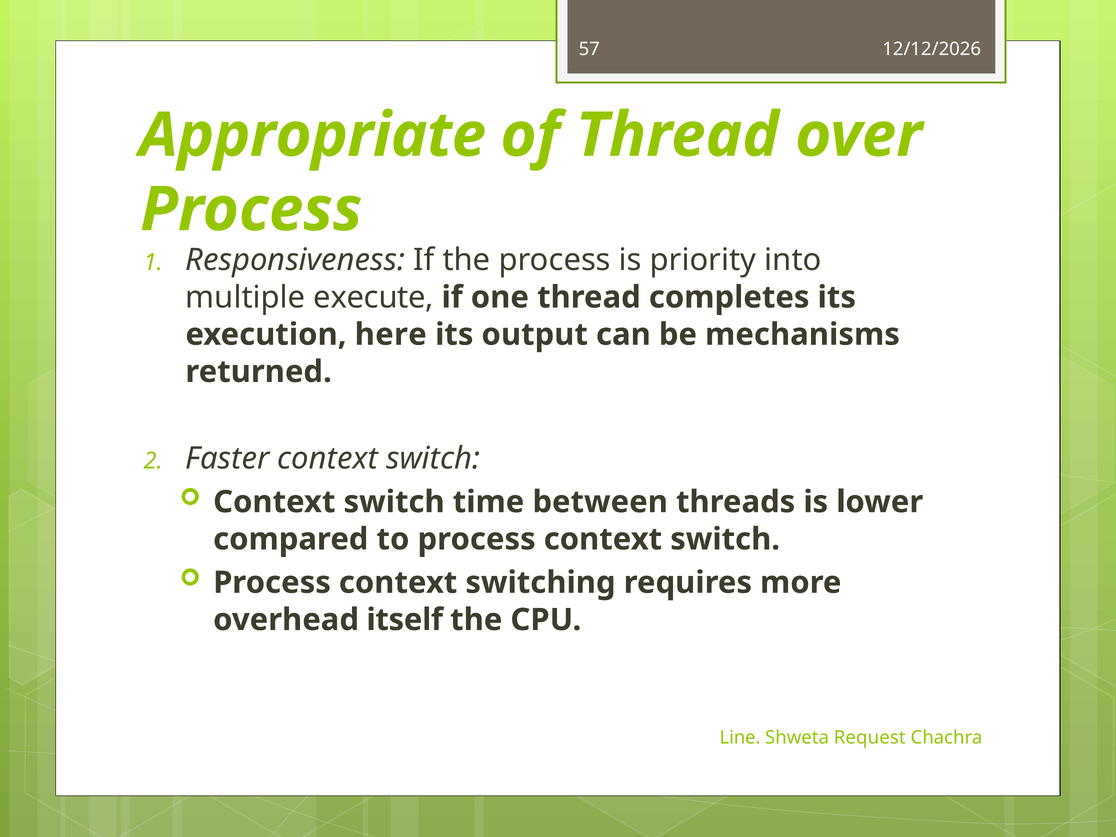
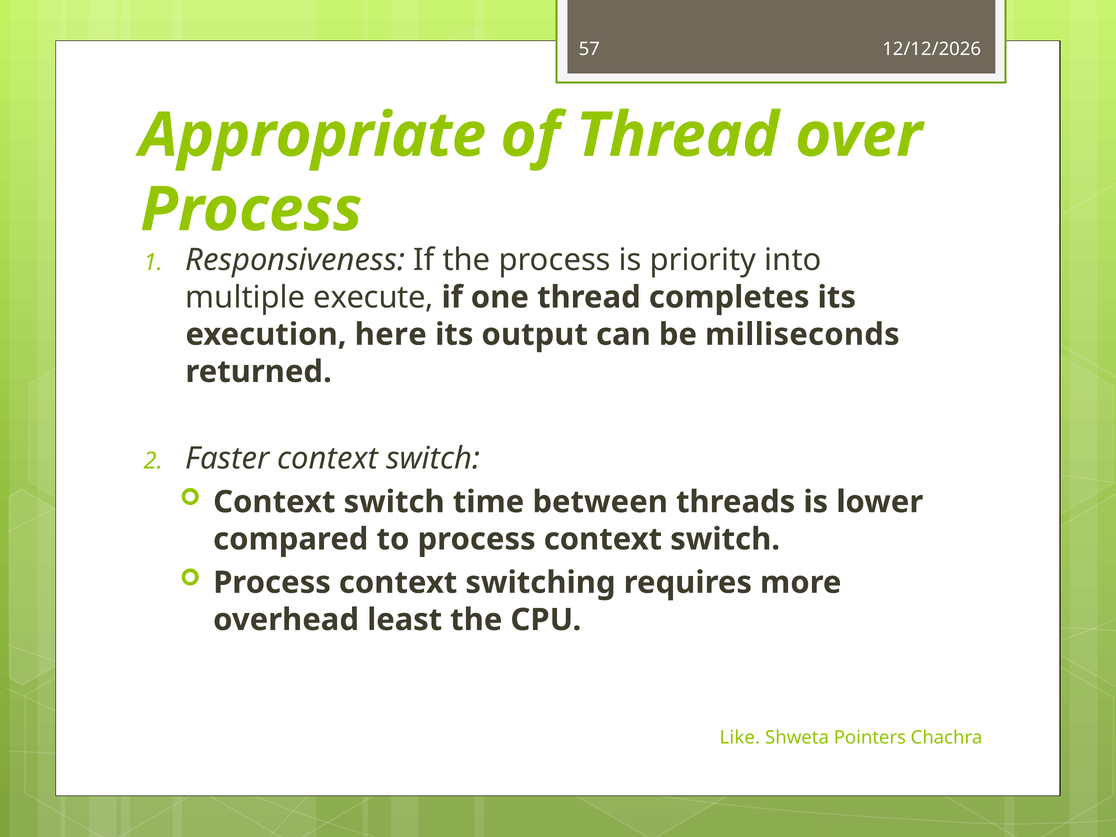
mechanisms: mechanisms -> milliseconds
itself: itself -> least
Line: Line -> Like
Request: Request -> Pointers
